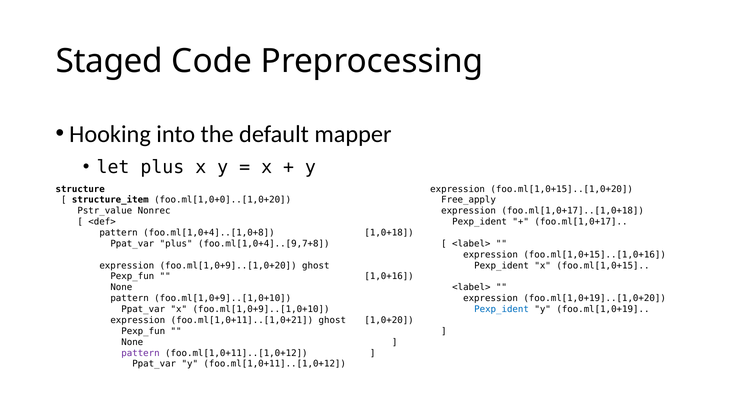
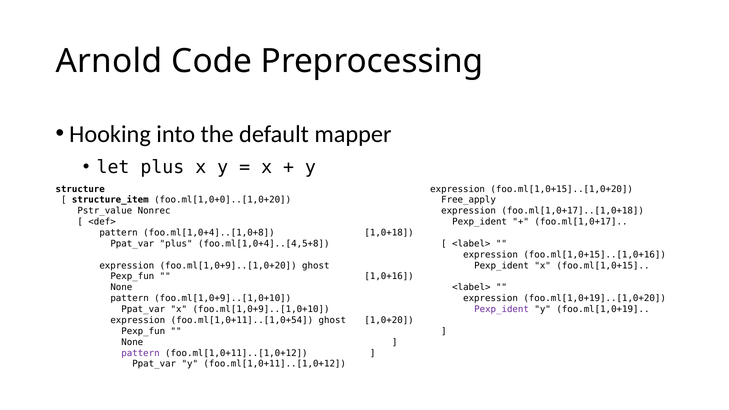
Staged: Staged -> Arnold
foo.ml[1,0+4]..[9,7+8: foo.ml[1,0+4]..[9,7+8 -> foo.ml[1,0+4]..[4,5+8
Pexp_ident at (502, 309) colour: blue -> purple
foo.ml[1,0+11]..[1,0+21: foo.ml[1,0+11]..[1,0+21 -> foo.ml[1,0+11]..[1,0+54
